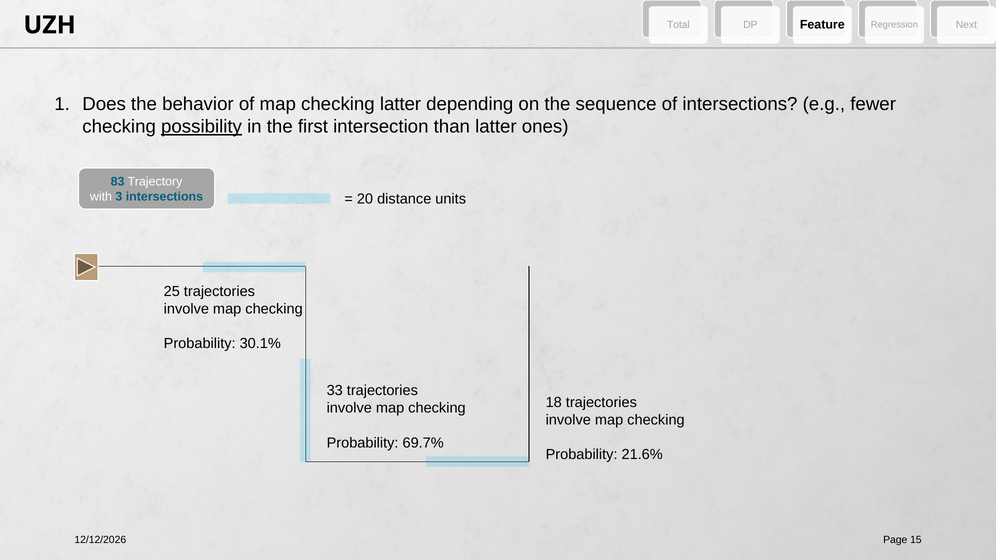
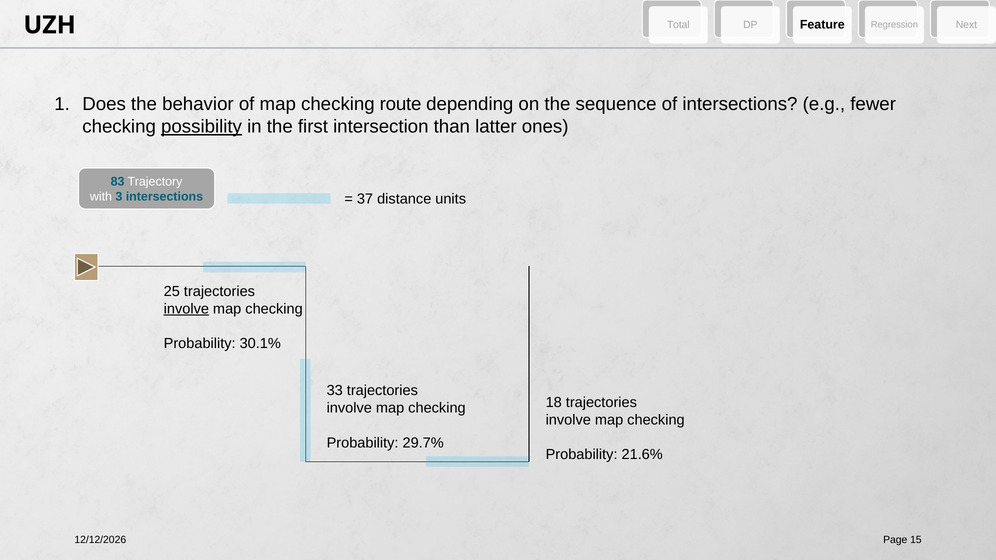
checking latter: latter -> route
20: 20 -> 37
involve at (186, 309) underline: none -> present
69.7%: 69.7% -> 29.7%
